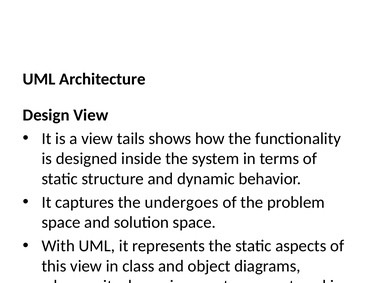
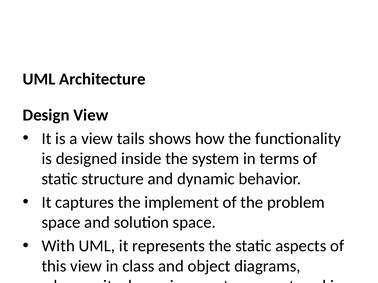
undergoes: undergoes -> implement
